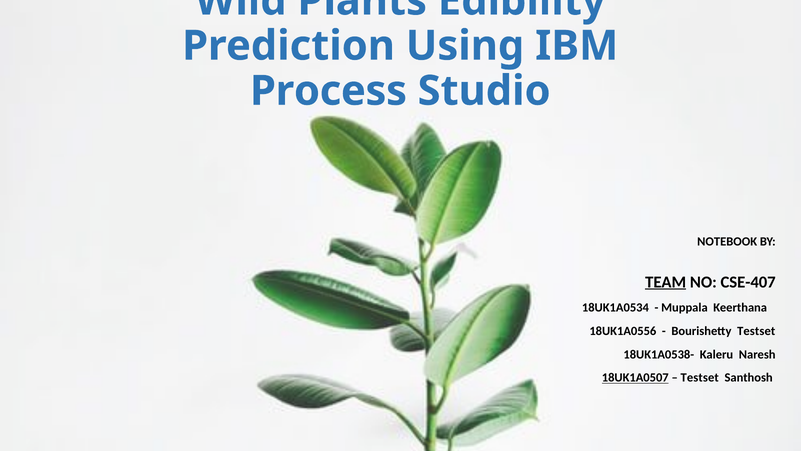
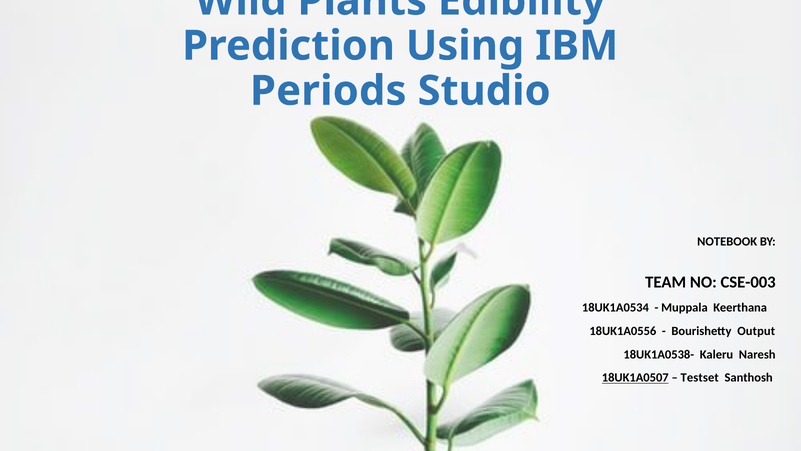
Process: Process -> Periods
TEAM underline: present -> none
CSE-407: CSE-407 -> CSE-003
Bourishetty Testset: Testset -> Output
